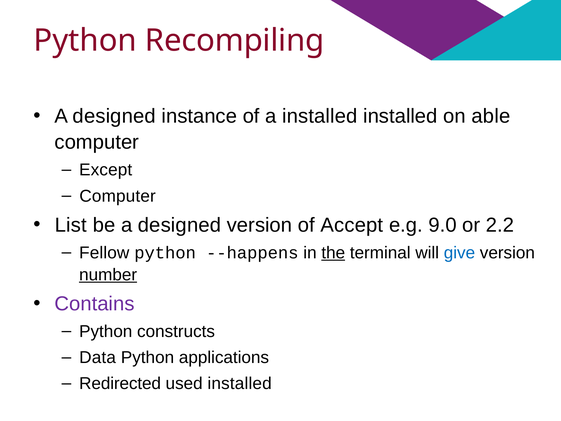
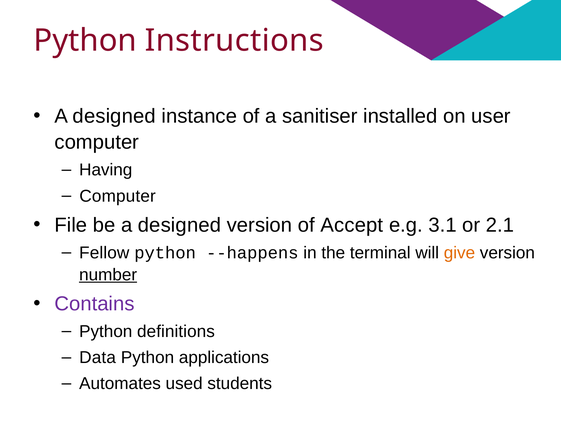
Recompiling: Recompiling -> Instructions
a installed: installed -> sanitiser
able: able -> user
Except: Except -> Having
List: List -> File
9.0: 9.0 -> 3.1
2.2: 2.2 -> 2.1
the underline: present -> none
give colour: blue -> orange
constructs: constructs -> definitions
Redirected: Redirected -> Automates
used installed: installed -> students
